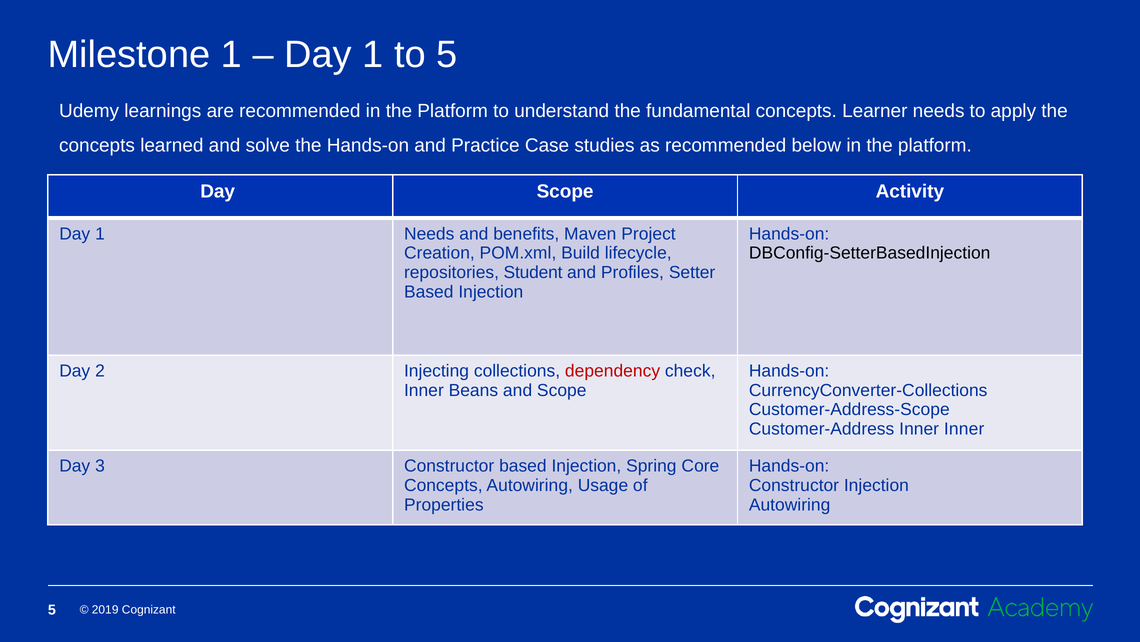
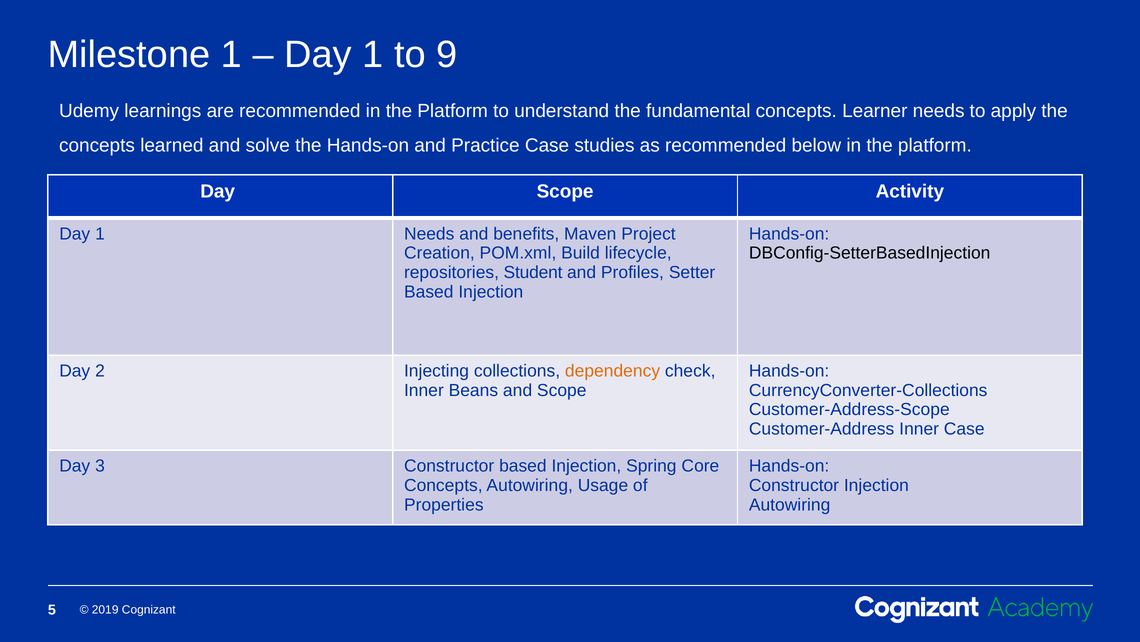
to 5: 5 -> 9
dependency colour: red -> orange
Inner Inner: Inner -> Case
